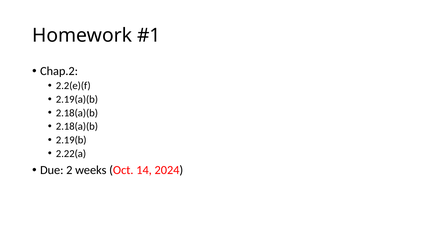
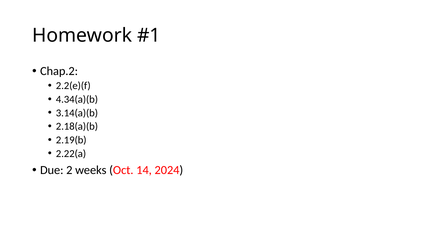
2.19(a)(b: 2.19(a)(b -> 4.34(a)(b
2.18(a)(b at (77, 113): 2.18(a)(b -> 3.14(a)(b
